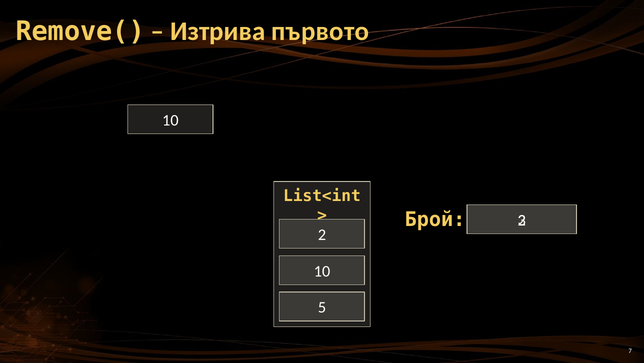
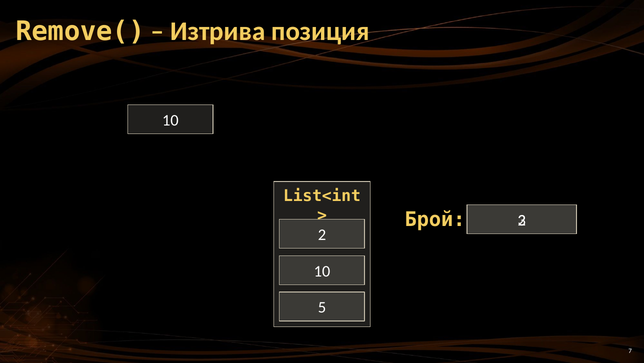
първото: първото -> позиция
